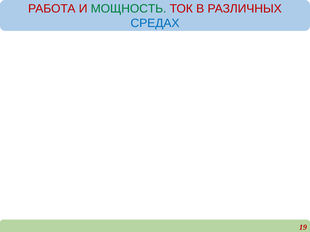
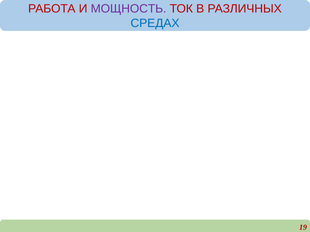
МОЩНОСТЬ colour: green -> purple
